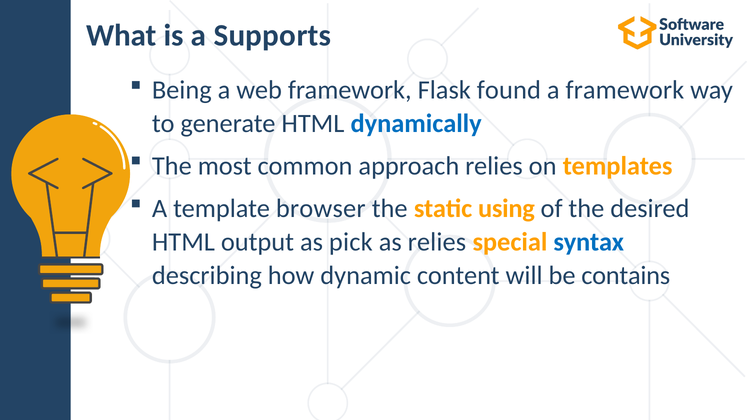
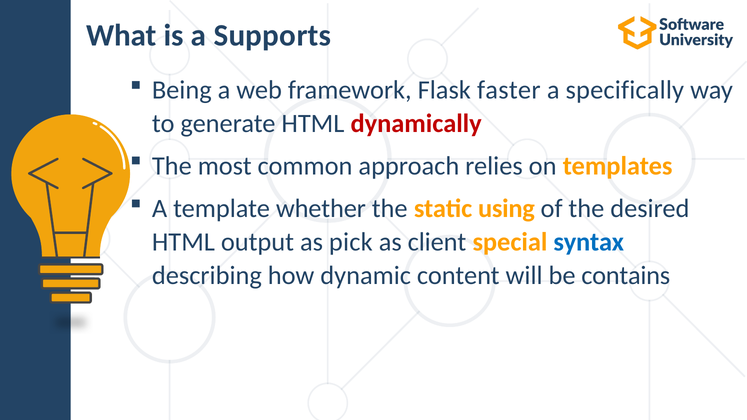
found: found -> faster
a framework: framework -> specifically
dynamically colour: blue -> red
browser: browser -> whether
as relies: relies -> client
